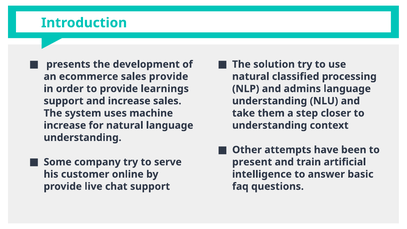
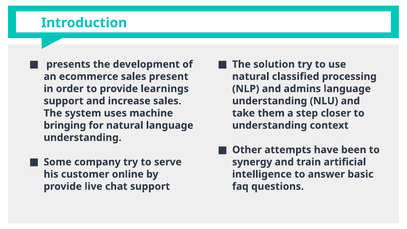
sales provide: provide -> present
increase at (65, 125): increase -> bringing
present: present -> synergy
